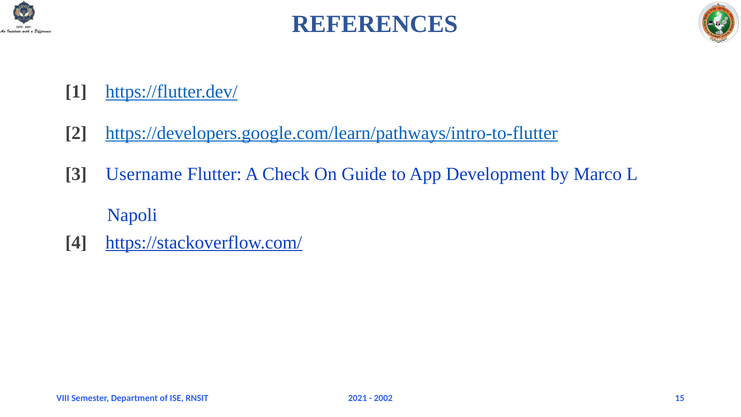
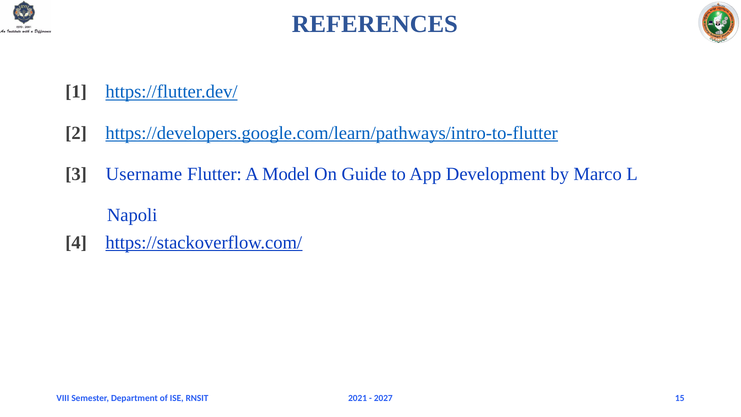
Check: Check -> Model
2002: 2002 -> 2027
